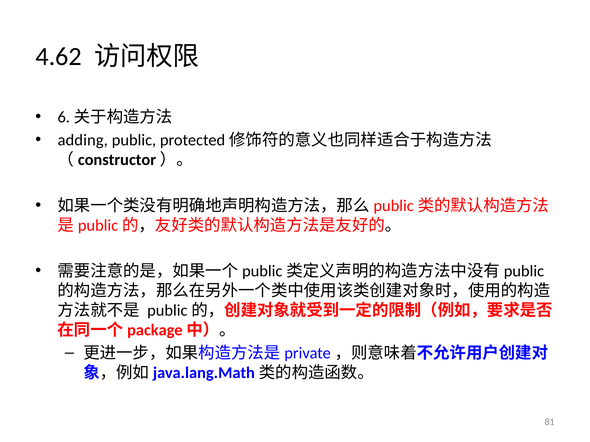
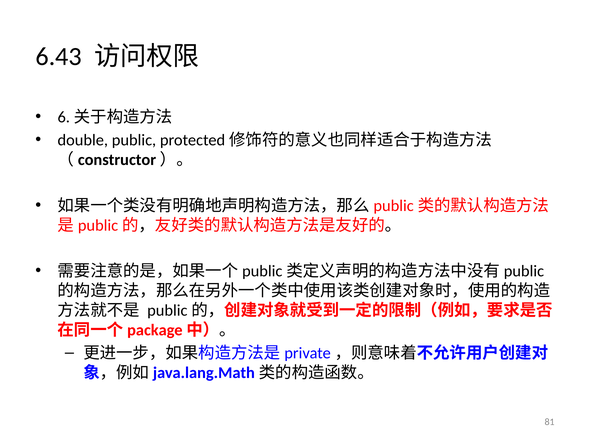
4.62: 4.62 -> 6.43
adding: adding -> double
